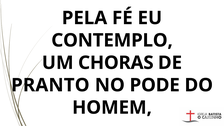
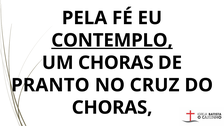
CONTEMPLO underline: none -> present
PODE: PODE -> CRUZ
HOMEM at (112, 108): HOMEM -> CHORAS
